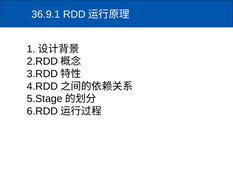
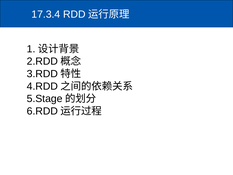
36.9.1: 36.9.1 -> 17.3.4
